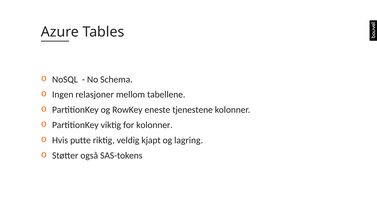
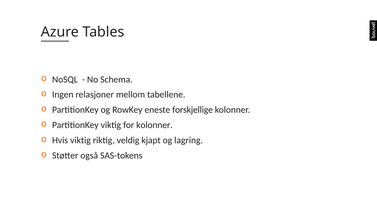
tjenestene: tjenestene -> forskjellige
Hvis putte: putte -> viktig
